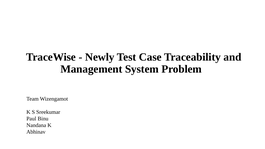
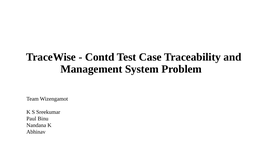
Newly: Newly -> Contd
